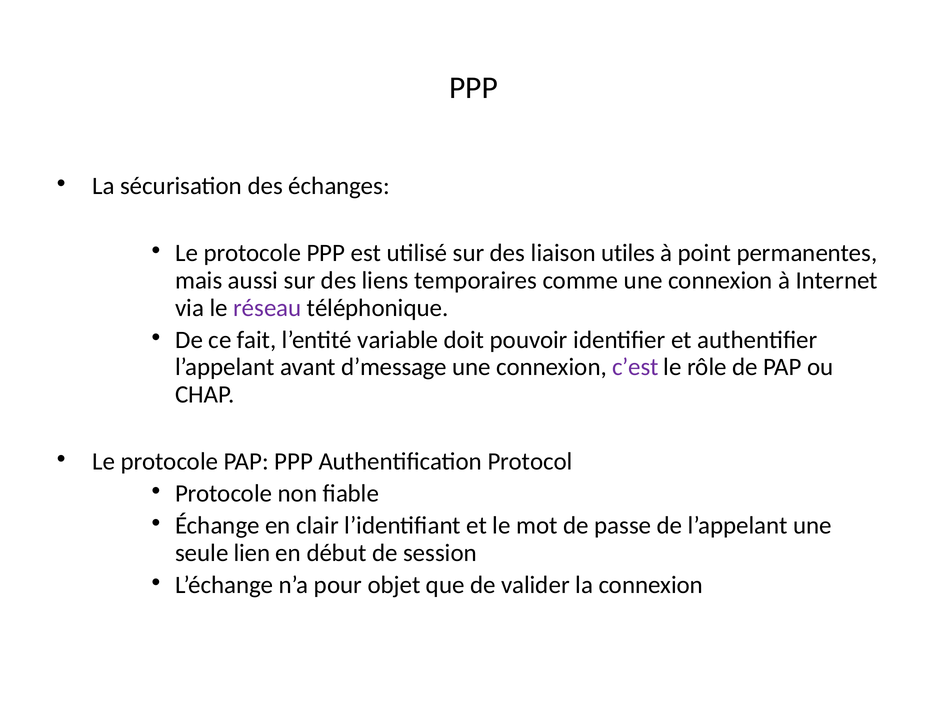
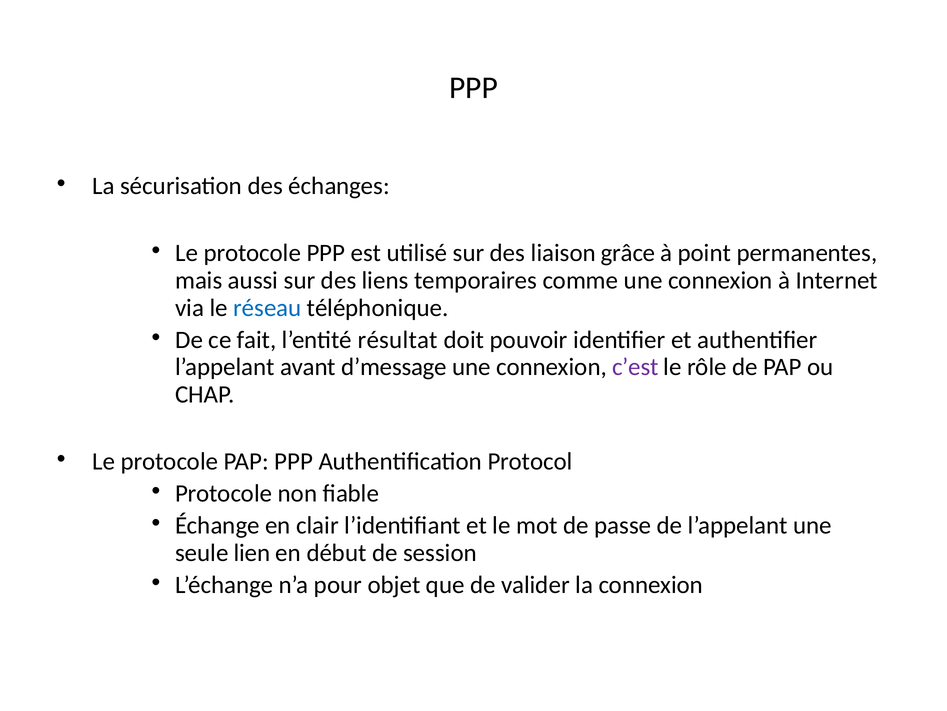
utiles: utiles -> grâce
réseau colour: purple -> blue
variable: variable -> résultat
